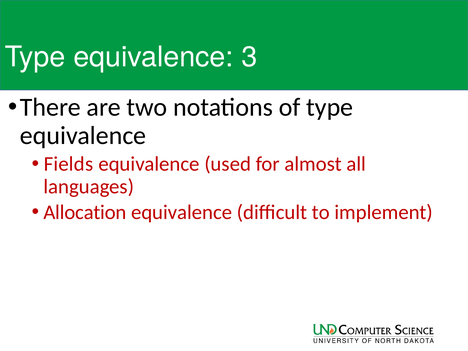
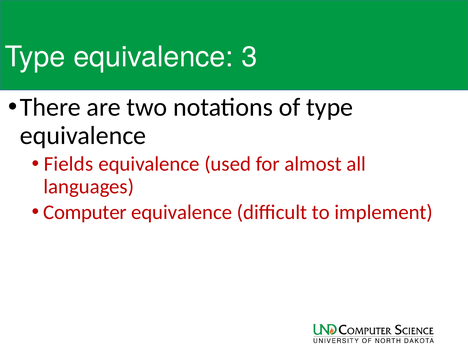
Allocation: Allocation -> Computer
